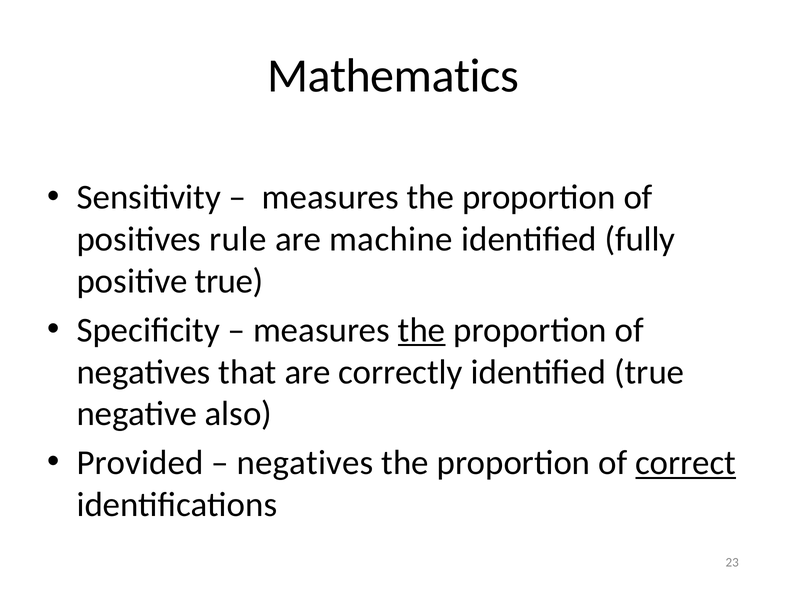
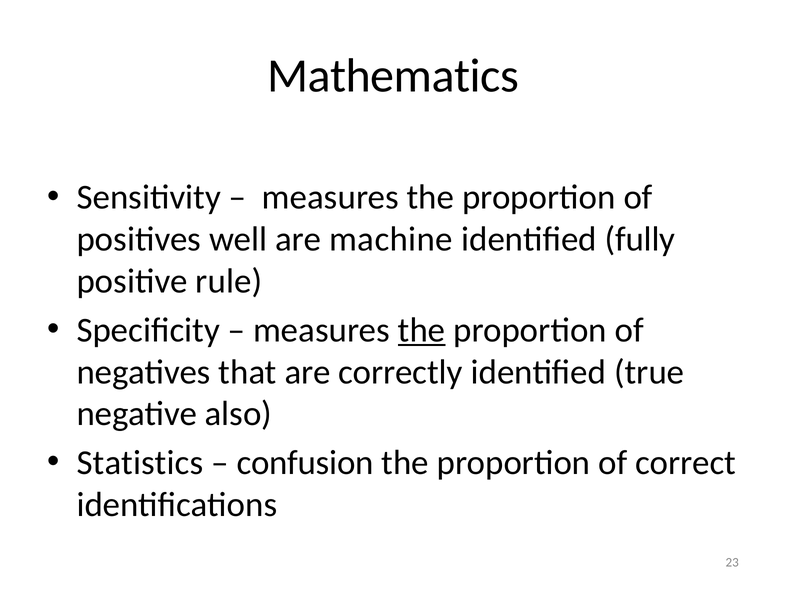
rule: rule -> well
positive true: true -> rule
Provided: Provided -> Statistics
negatives at (305, 463): negatives -> confusion
correct underline: present -> none
